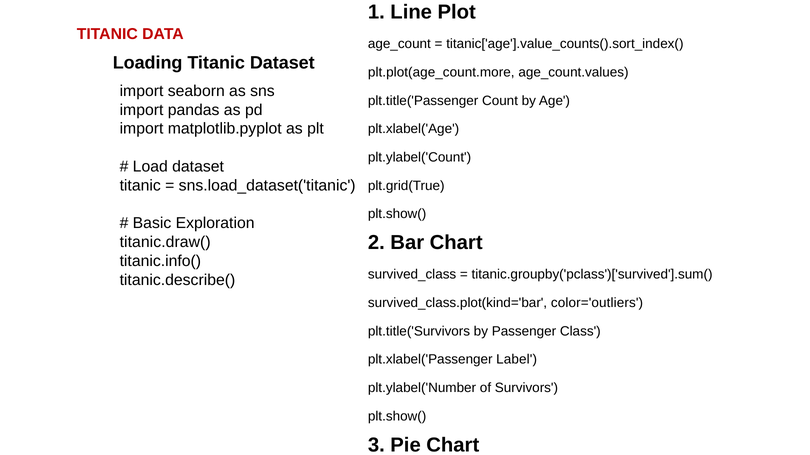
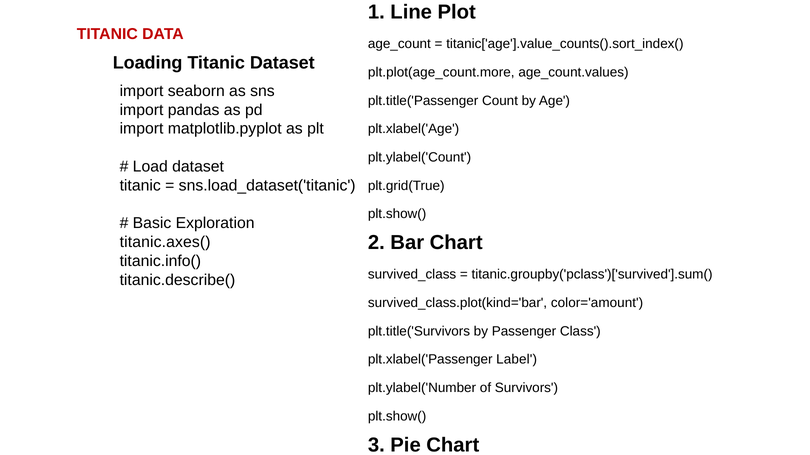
titanic.draw(: titanic.draw( -> titanic.axes(
color='outliers: color='outliers -> color='amount
